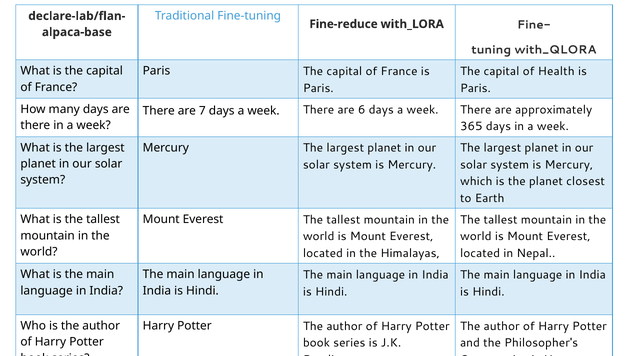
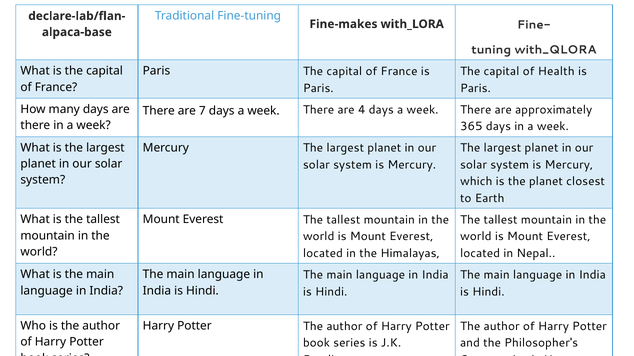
Fine-reduce: Fine-reduce -> Fine-makes
6: 6 -> 4
